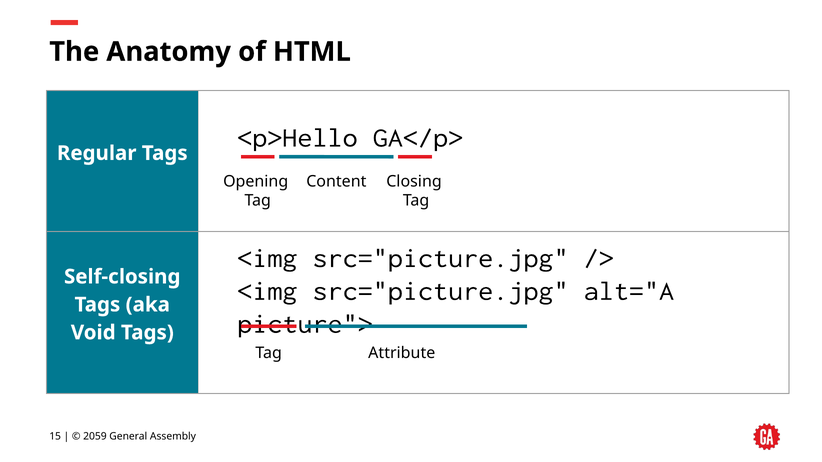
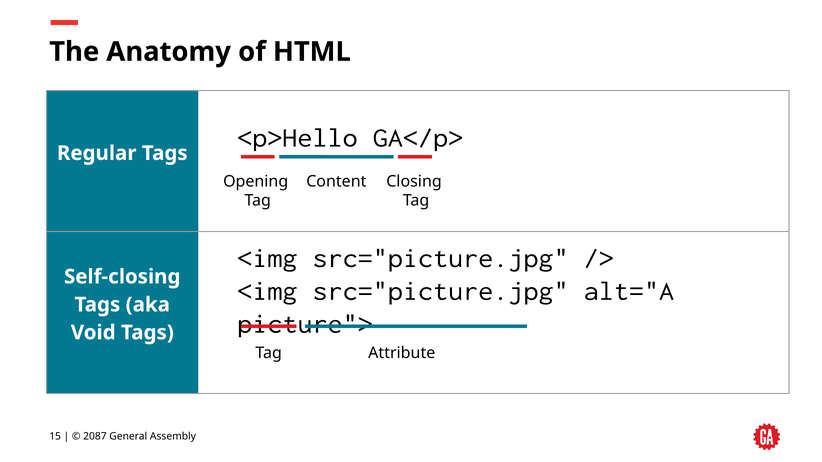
2059: 2059 -> 2087
